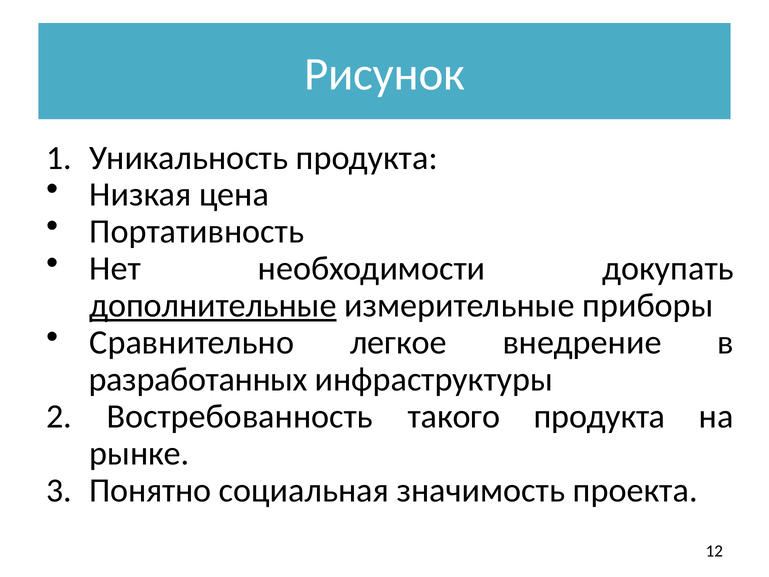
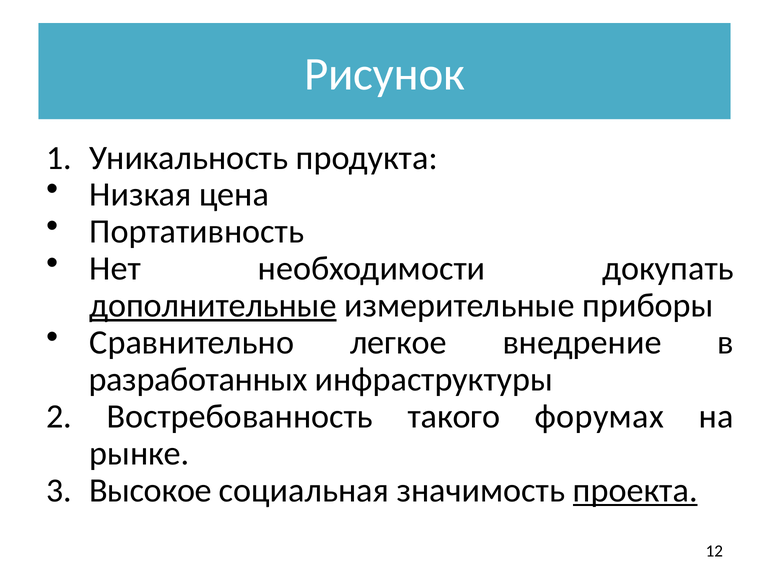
такого продукта: продукта -> форумах
Понятно: Понятно -> Высокое
проекта underline: none -> present
